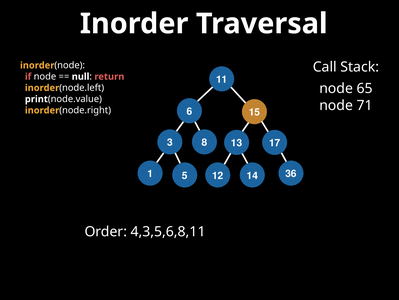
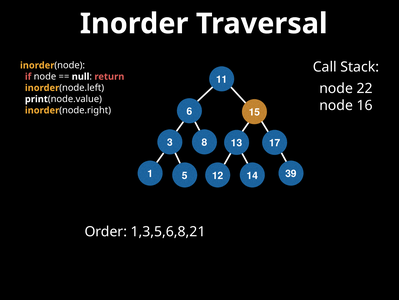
65: 65 -> 22
71: 71 -> 16
36: 36 -> 39
4,3,5,6,8,11: 4,3,5,6,8,11 -> 1,3,5,6,8,21
